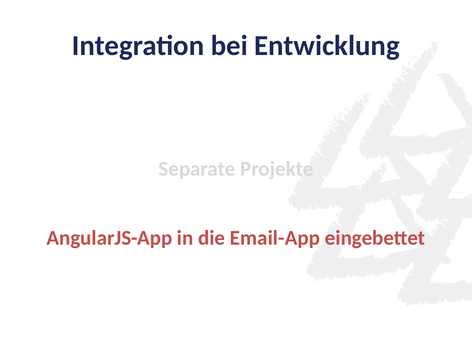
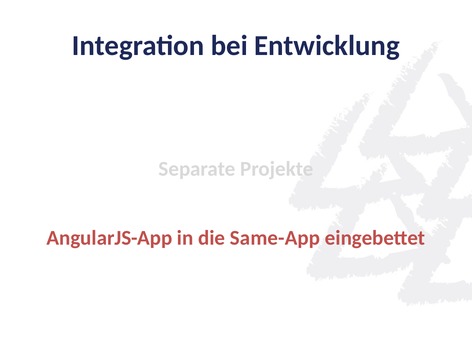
Email-App: Email-App -> Same-App
